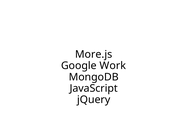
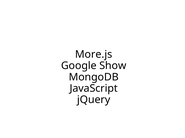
Work: Work -> Show
